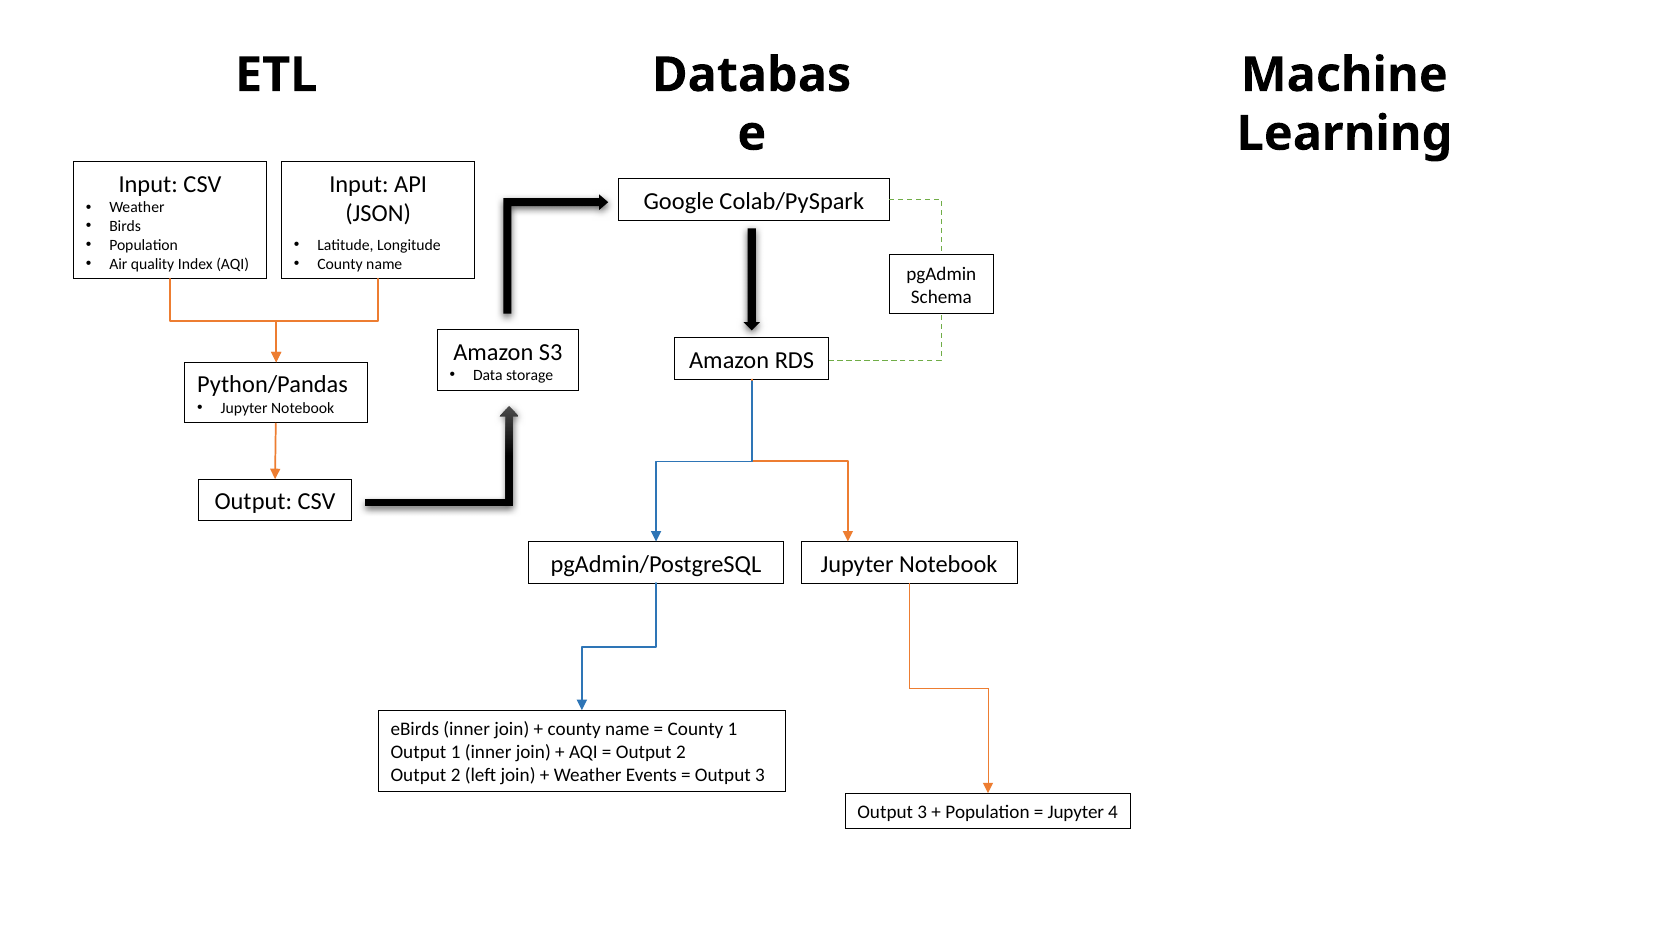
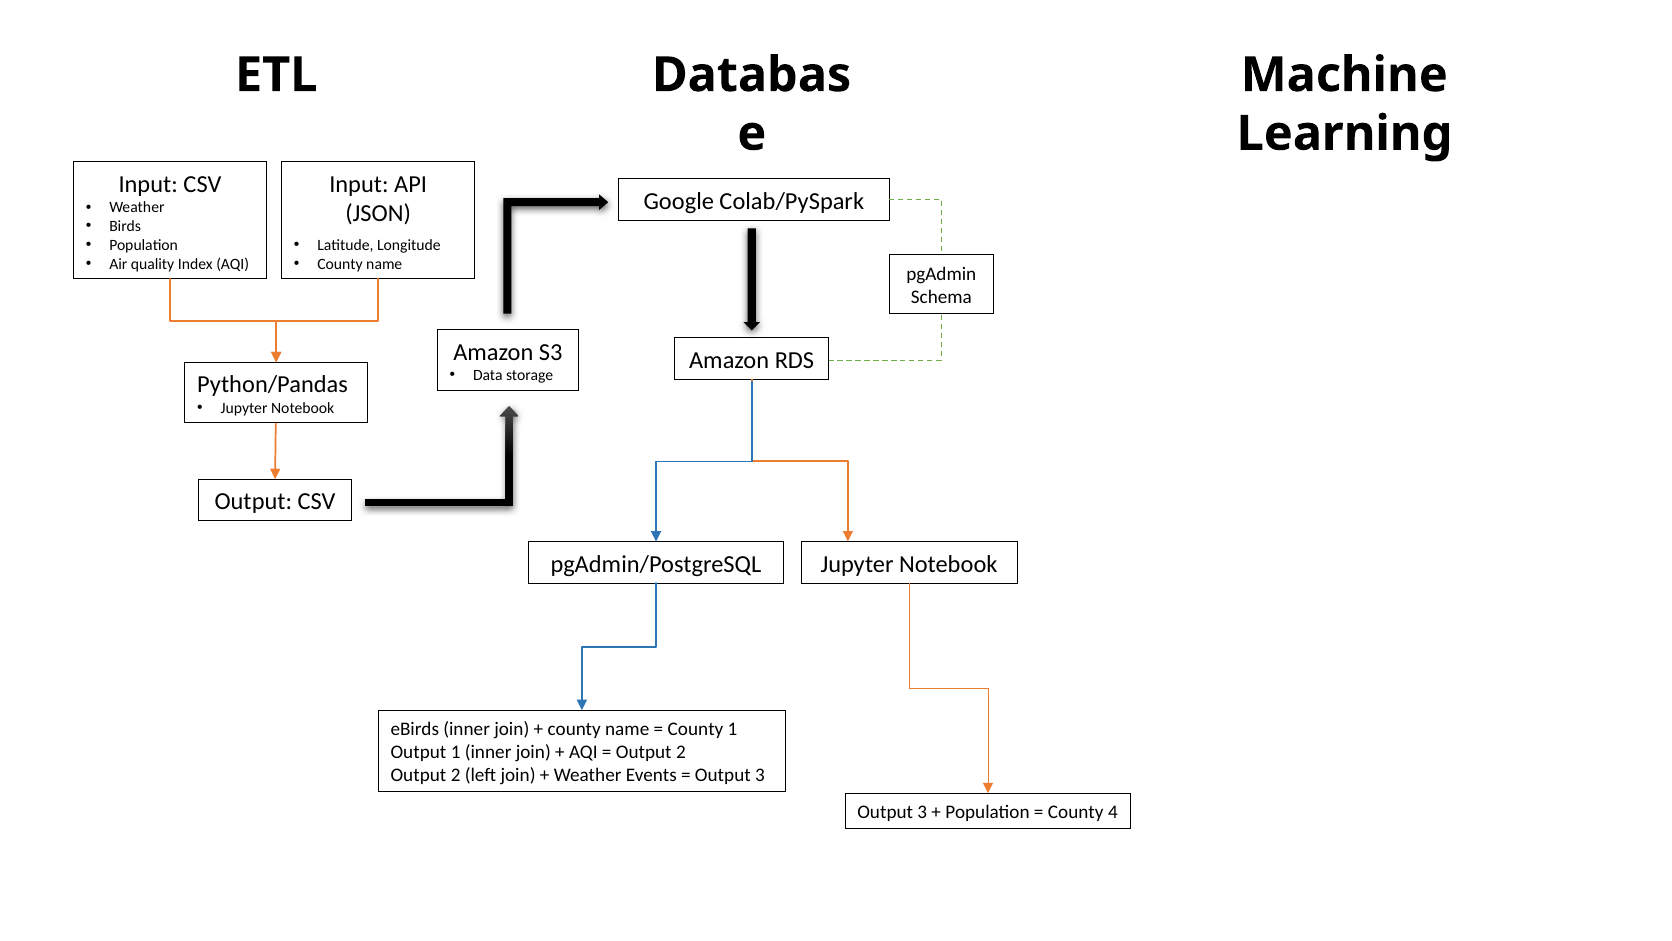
Jupyter at (1076, 812): Jupyter -> County
